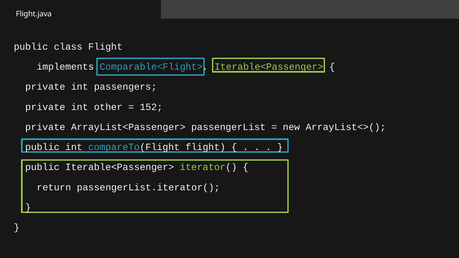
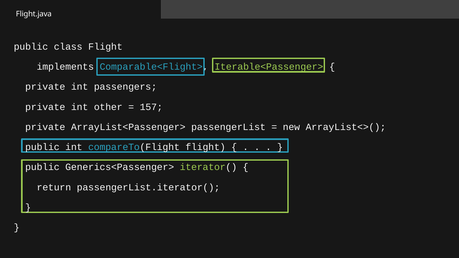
152: 152 -> 157
public Iterable<Passenger>: Iterable<Passenger> -> Generics<Passenger>
